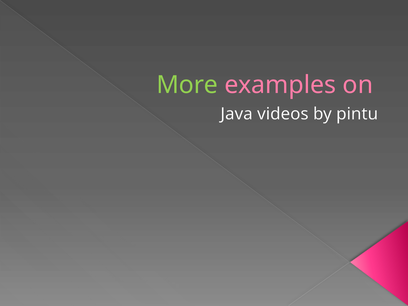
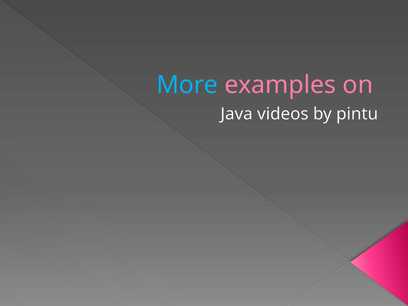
More colour: light green -> light blue
